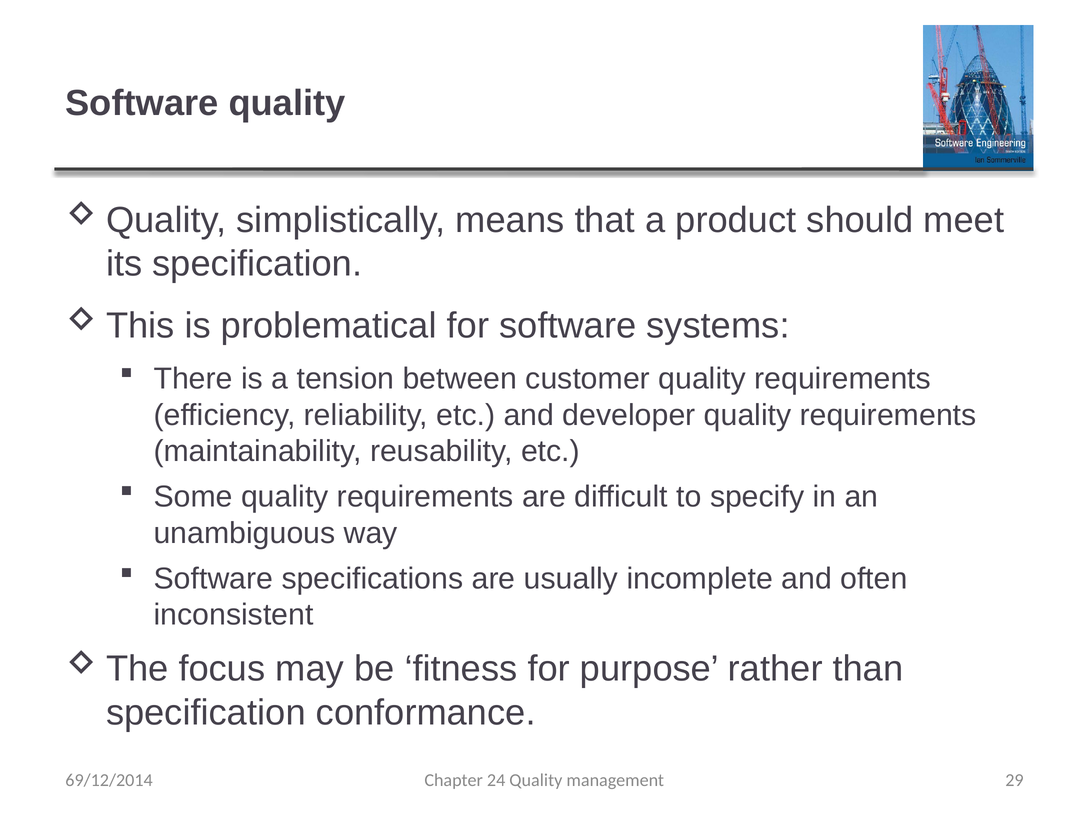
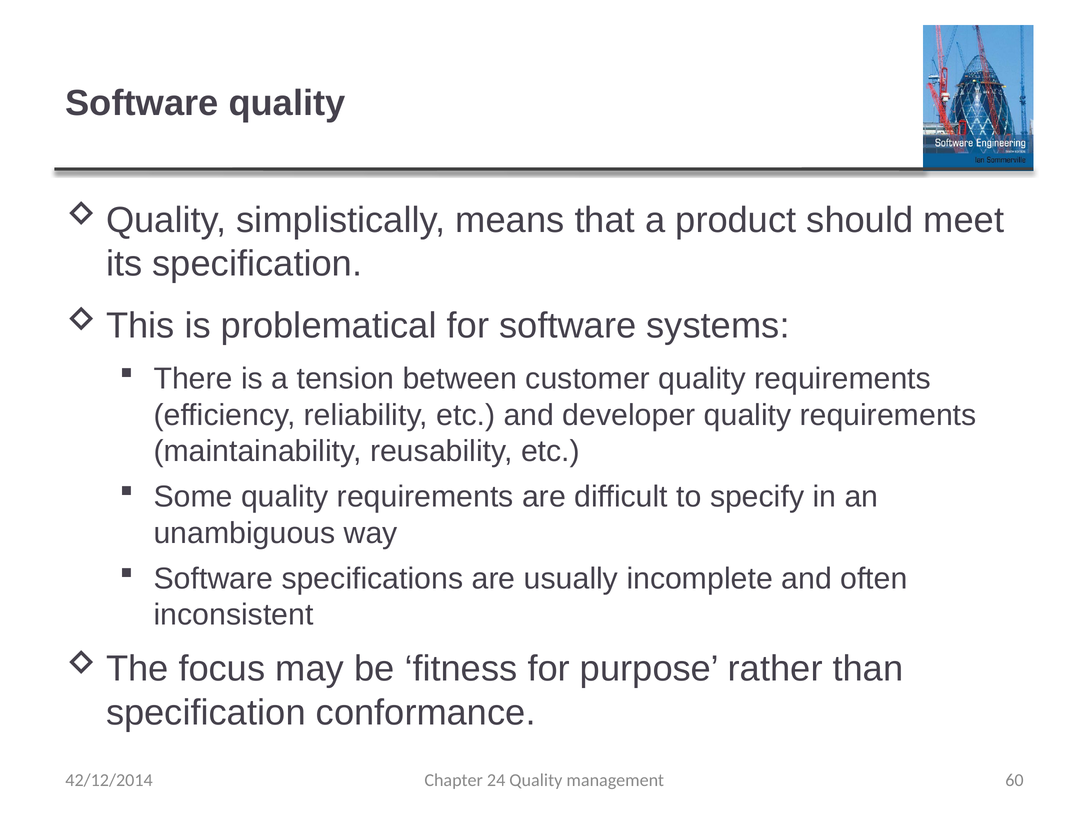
29: 29 -> 60
69/12/2014: 69/12/2014 -> 42/12/2014
